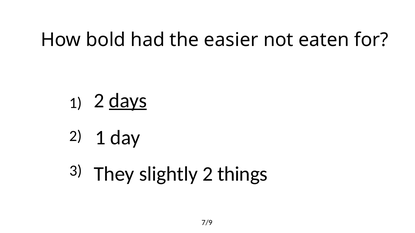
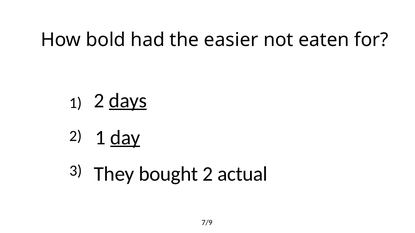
day underline: none -> present
slightly: slightly -> bought
things: things -> actual
